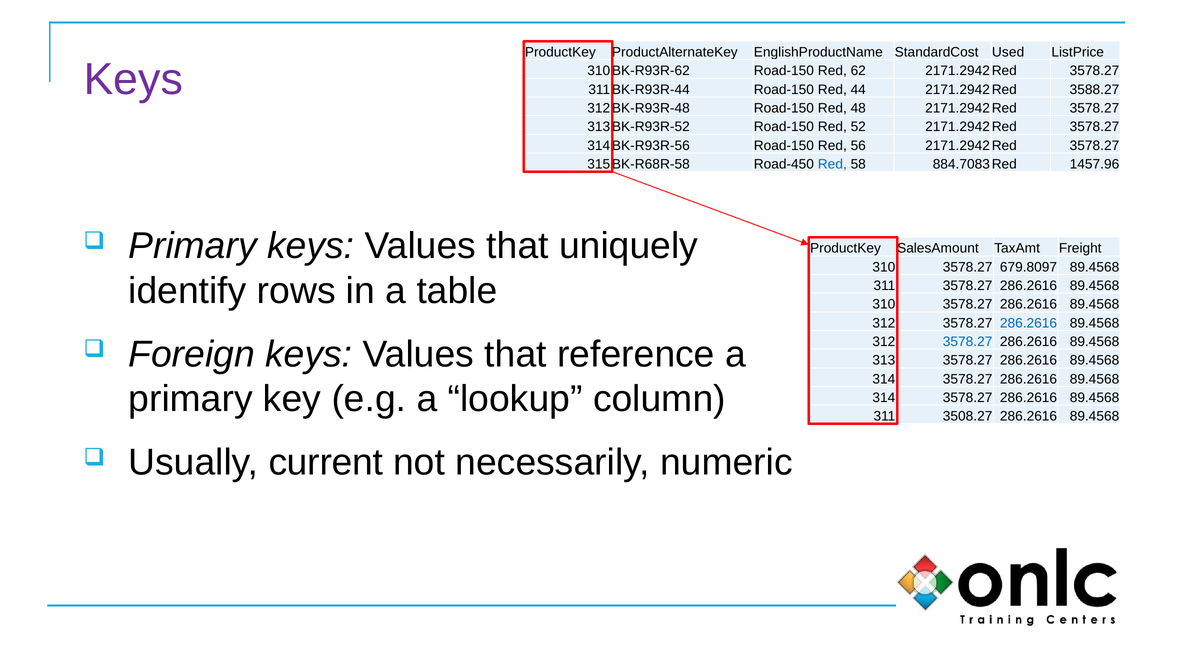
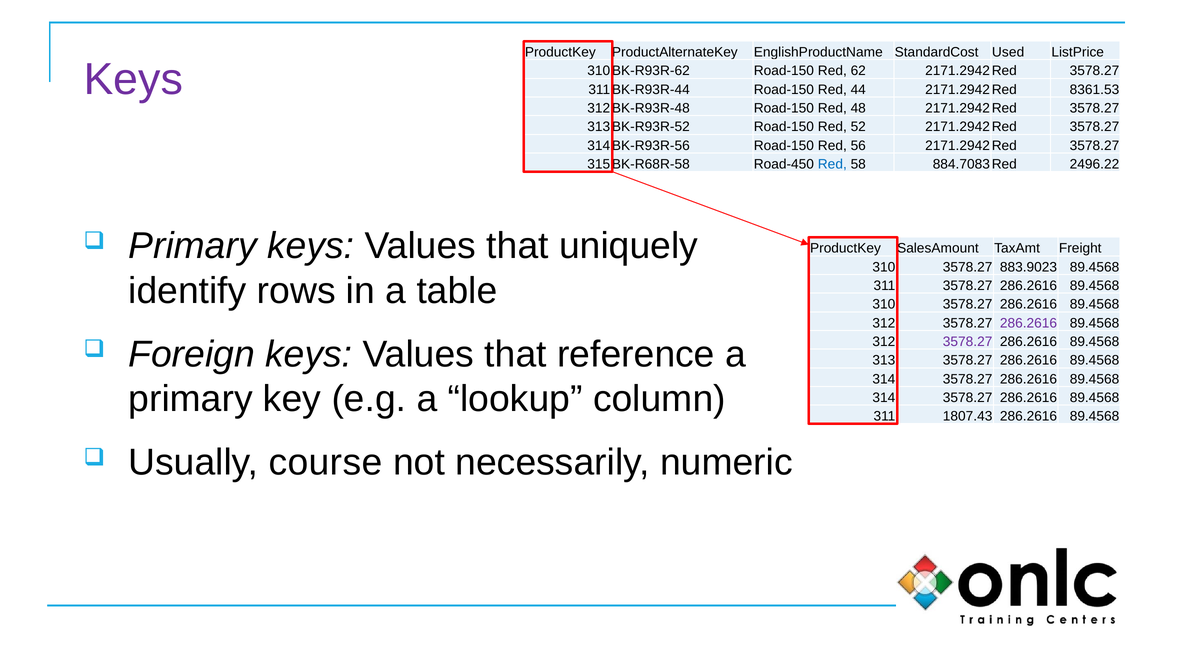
3588.27: 3588.27 -> 8361.53
1457.96: 1457.96 -> 2496.22
679.8097: 679.8097 -> 883.9023
286.2616 at (1028, 323) colour: blue -> purple
3578.27 at (968, 342) colour: blue -> purple
3508.27: 3508.27 -> 1807.43
current: current -> course
